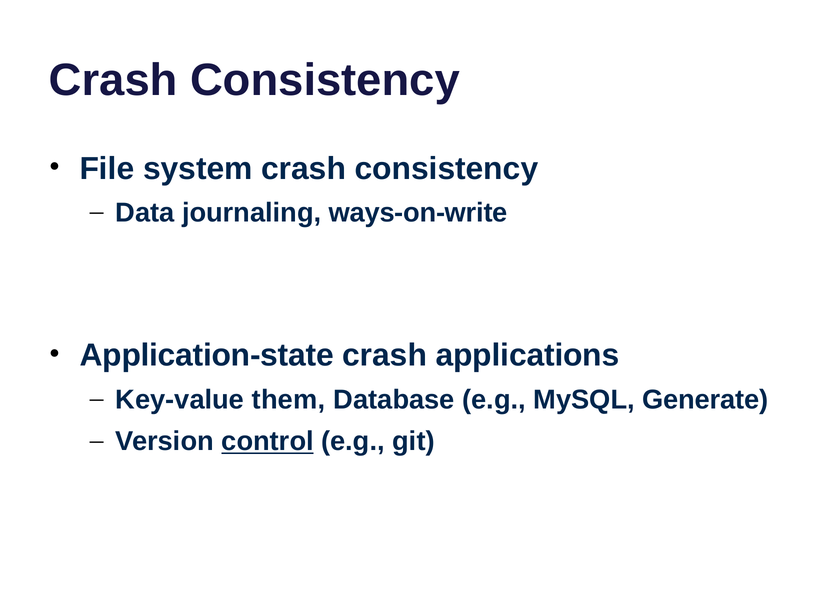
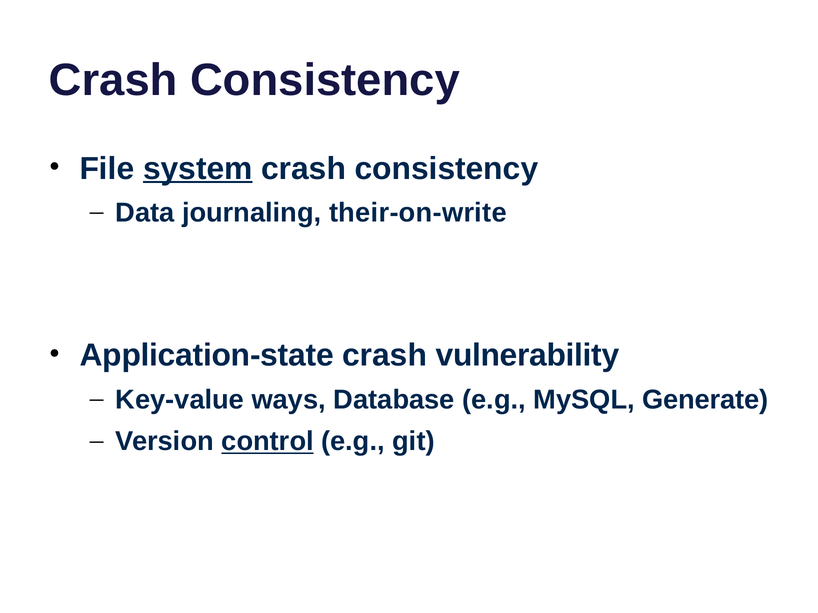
system underline: none -> present
ways-on-write: ways-on-write -> their-on-write
applications: applications -> vulnerability
them: them -> ways
